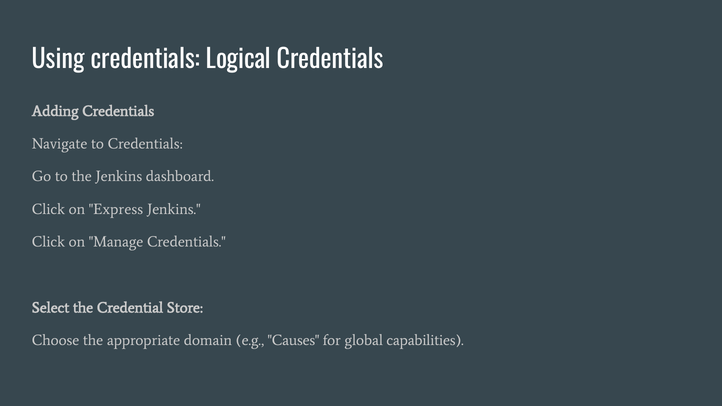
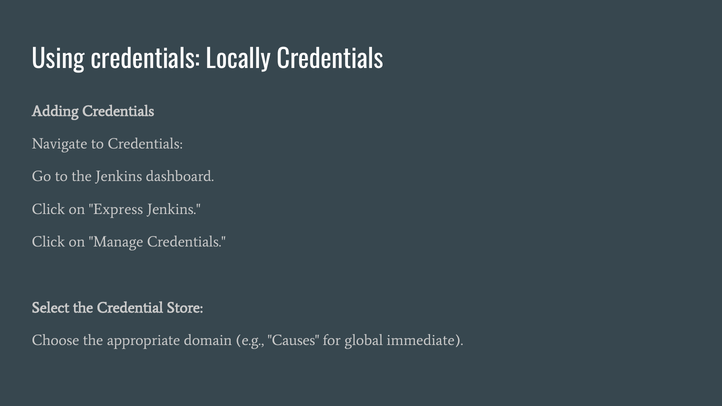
Logical: Logical -> Locally
capabilities: capabilities -> immediate
